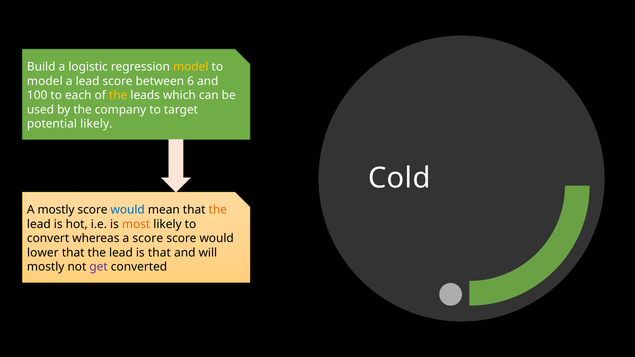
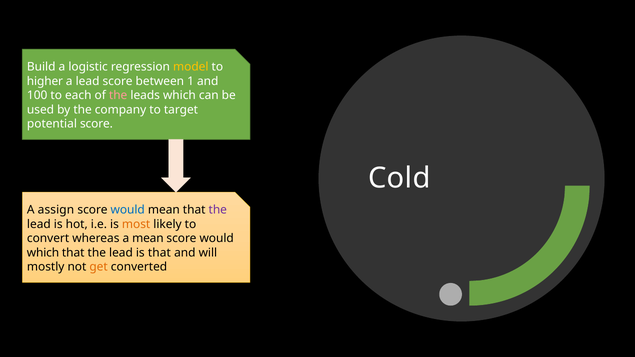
model at (45, 81): model -> higher
6: 6 -> 1
the at (118, 96) colour: yellow -> pink
potential likely: likely -> score
A mostly: mostly -> assign
the at (218, 210) colour: orange -> purple
a score: score -> mean
lower at (43, 253): lower -> which
get colour: purple -> orange
